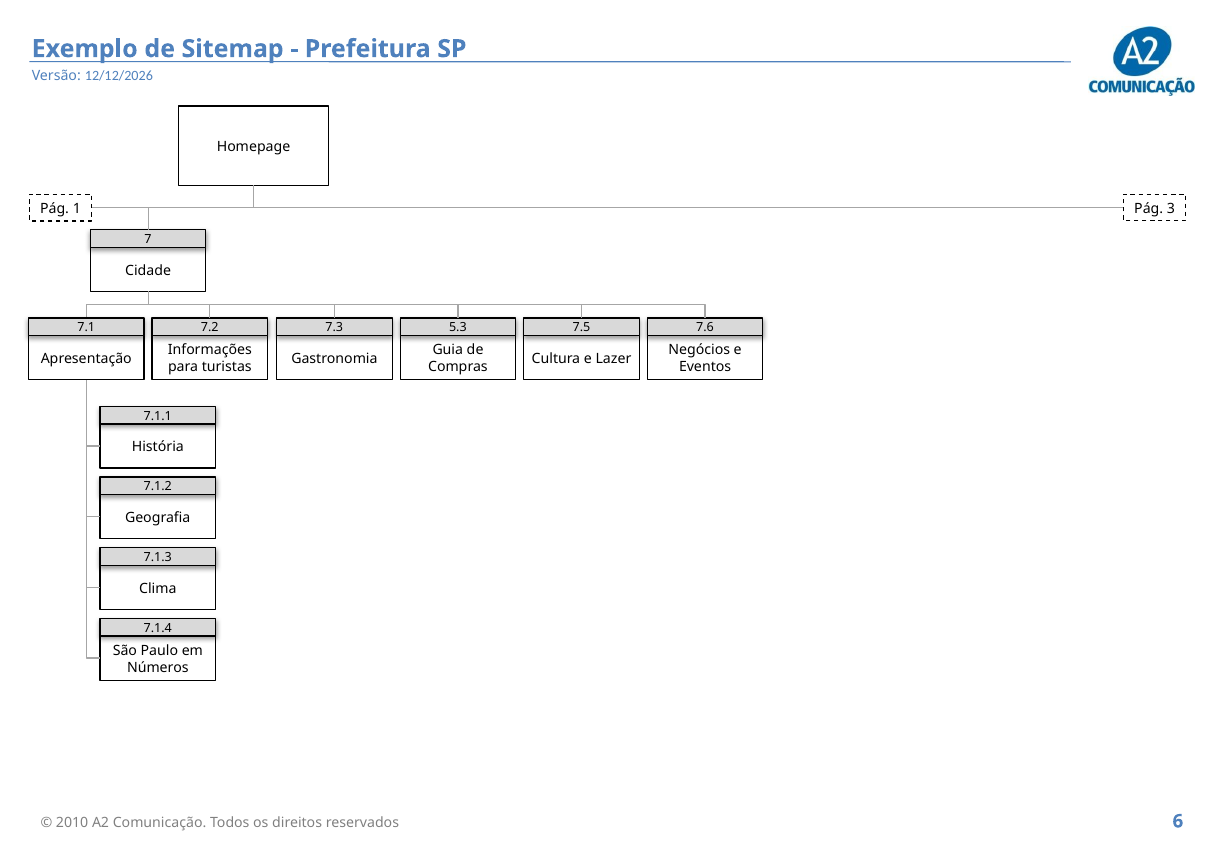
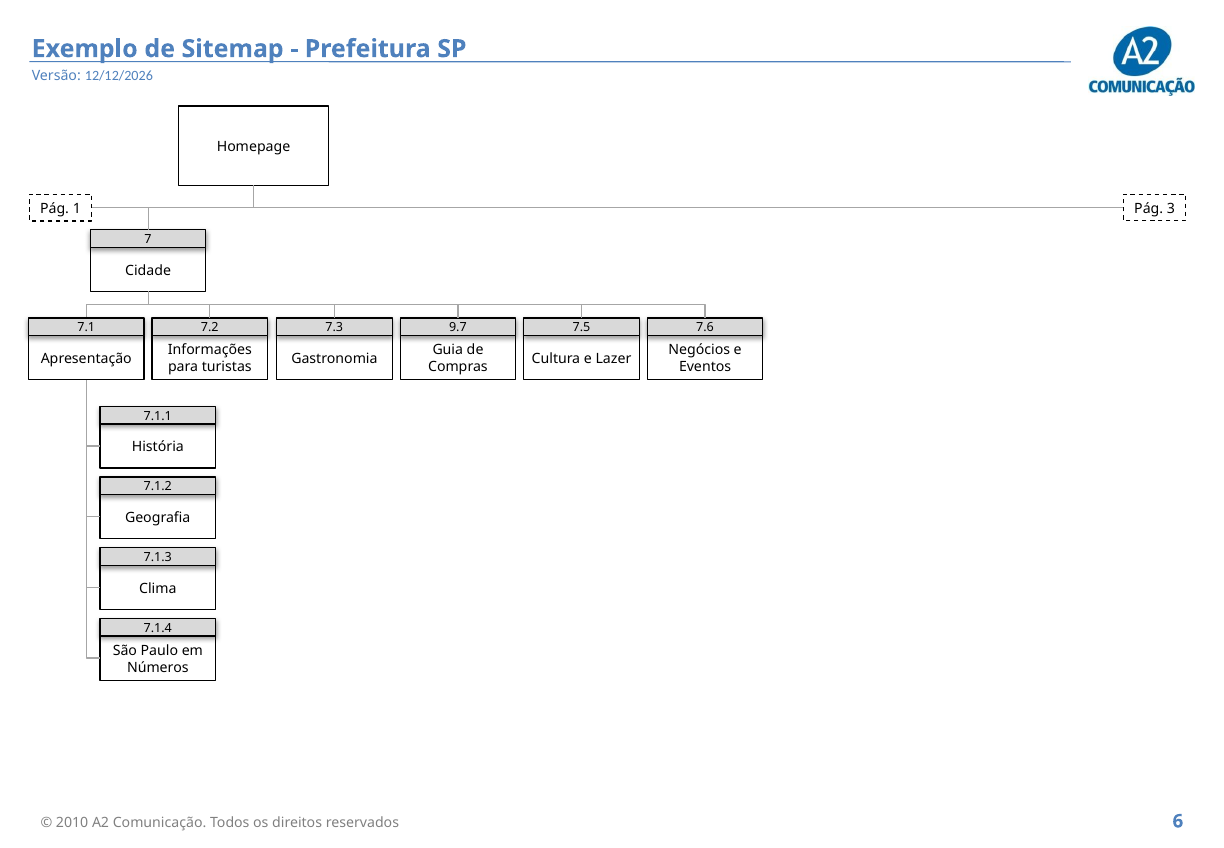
5.3: 5.3 -> 9.7
